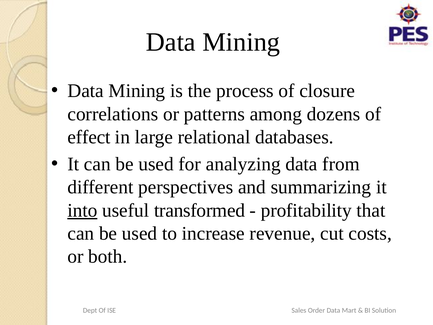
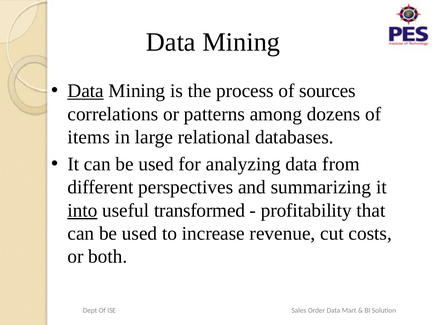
Data at (86, 91) underline: none -> present
closure: closure -> sources
effect: effect -> items
